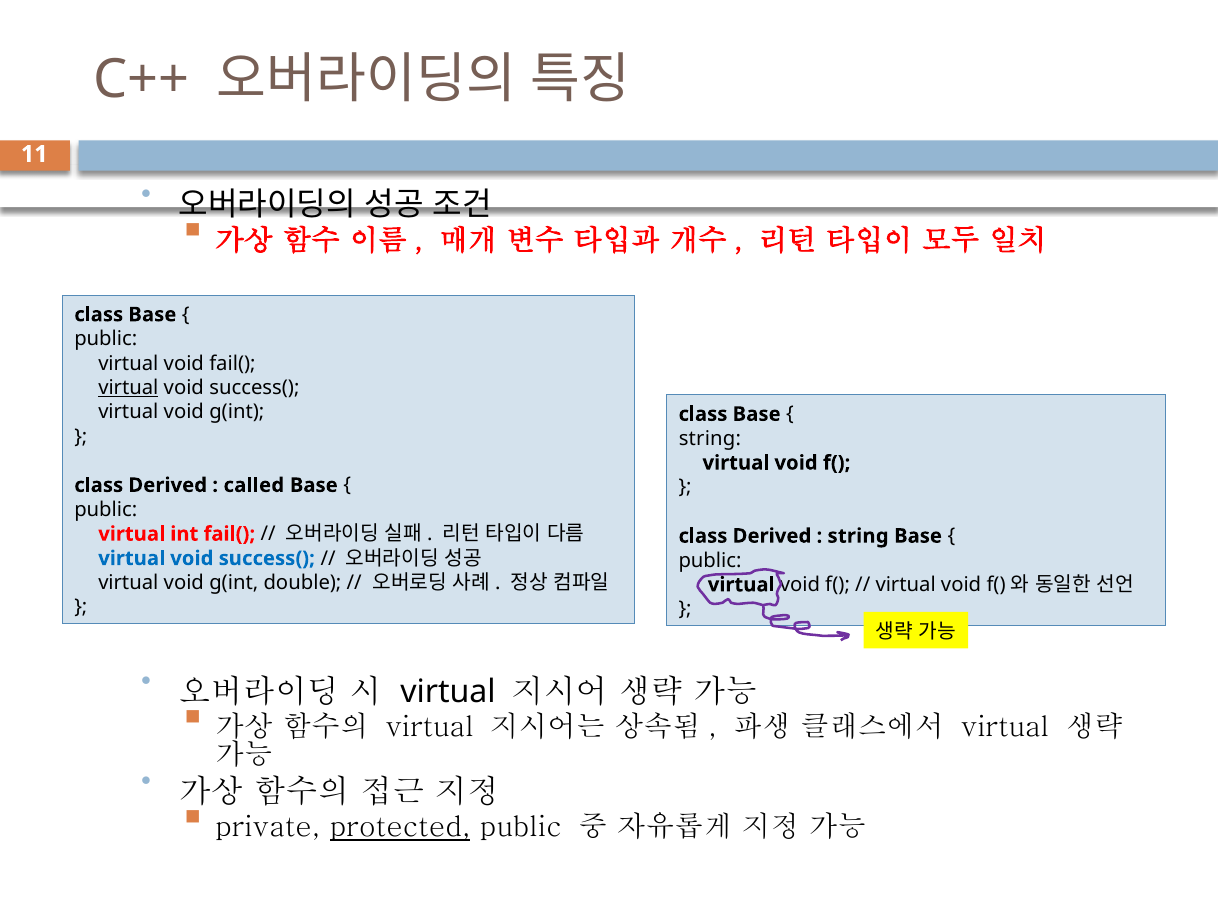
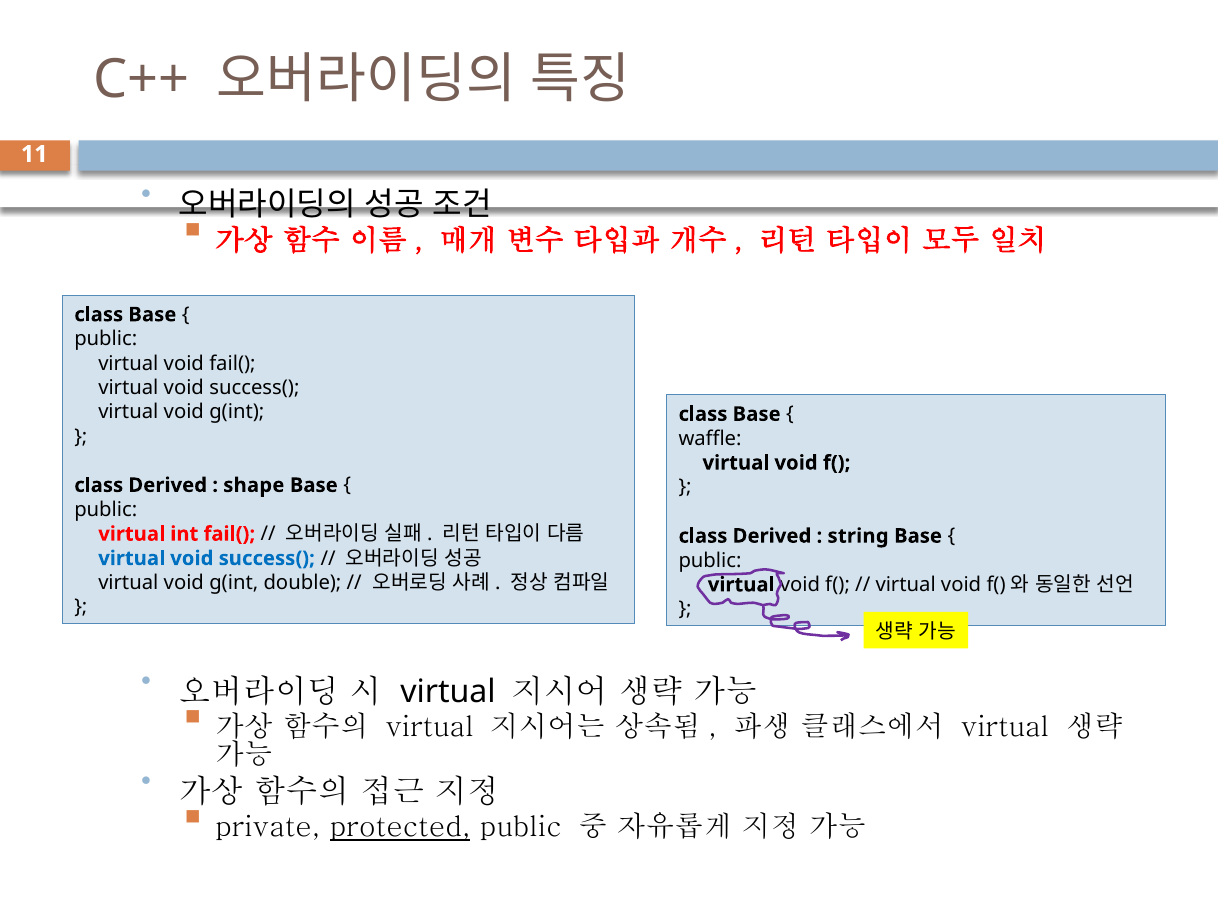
virtual at (128, 388) underline: present -> none
string at (710, 438): string -> waffle
called: called -> shape
